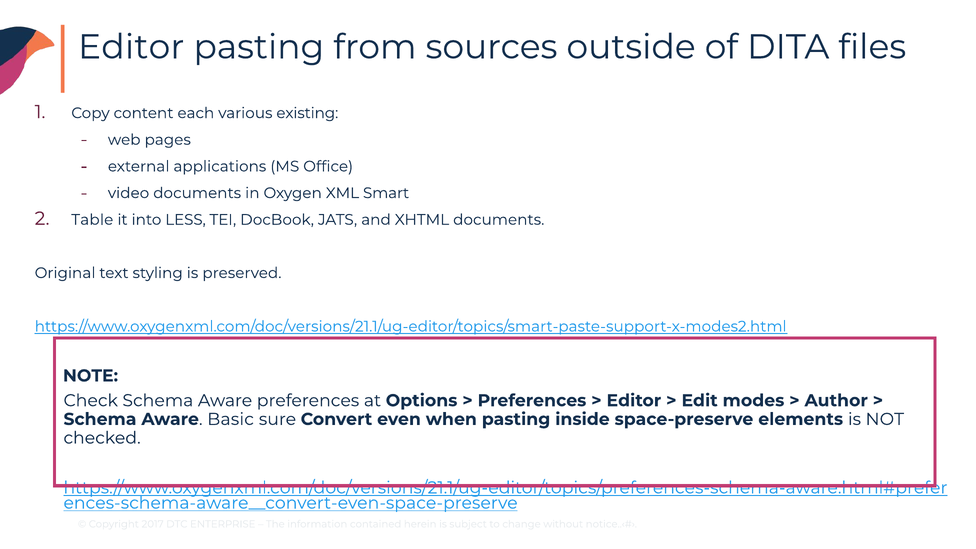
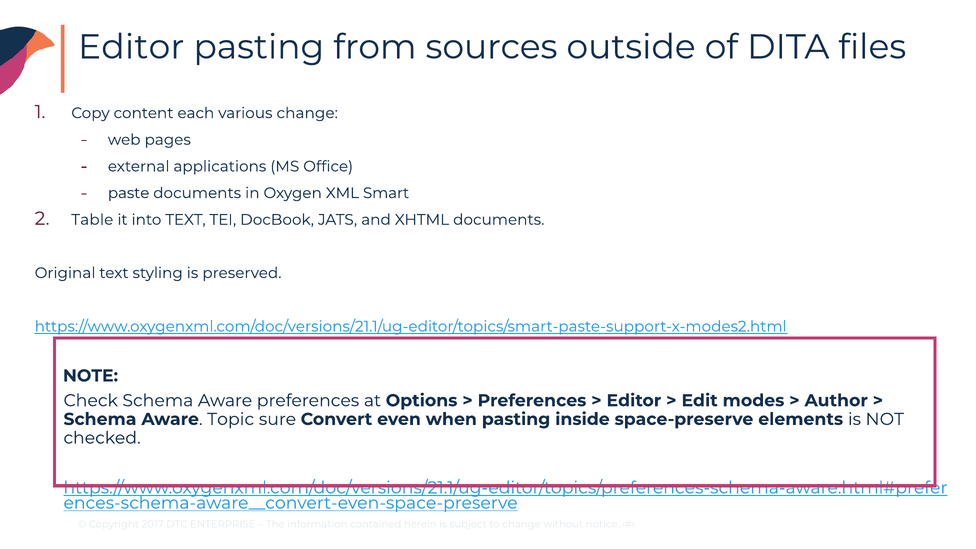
various existing: existing -> change
video: video -> paste
into LESS: LESS -> TEXT
Basic: Basic -> Topic
